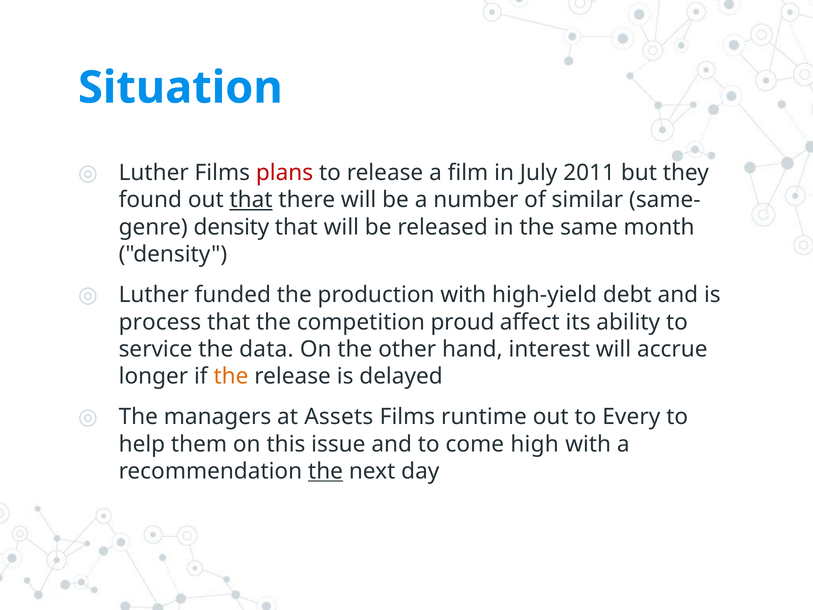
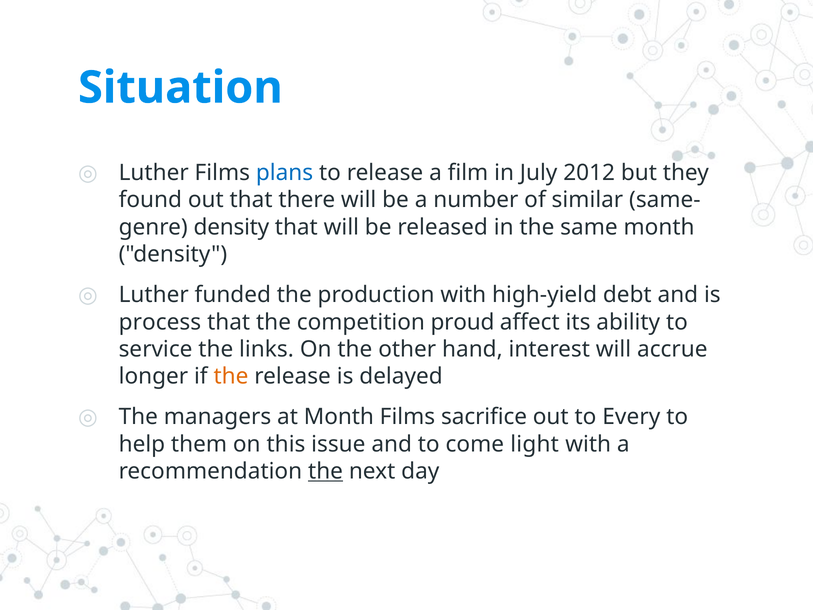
plans colour: red -> blue
2011: 2011 -> 2012
that at (251, 200) underline: present -> none
data: data -> links
at Assets: Assets -> Month
runtime: runtime -> sacrifice
high: high -> light
